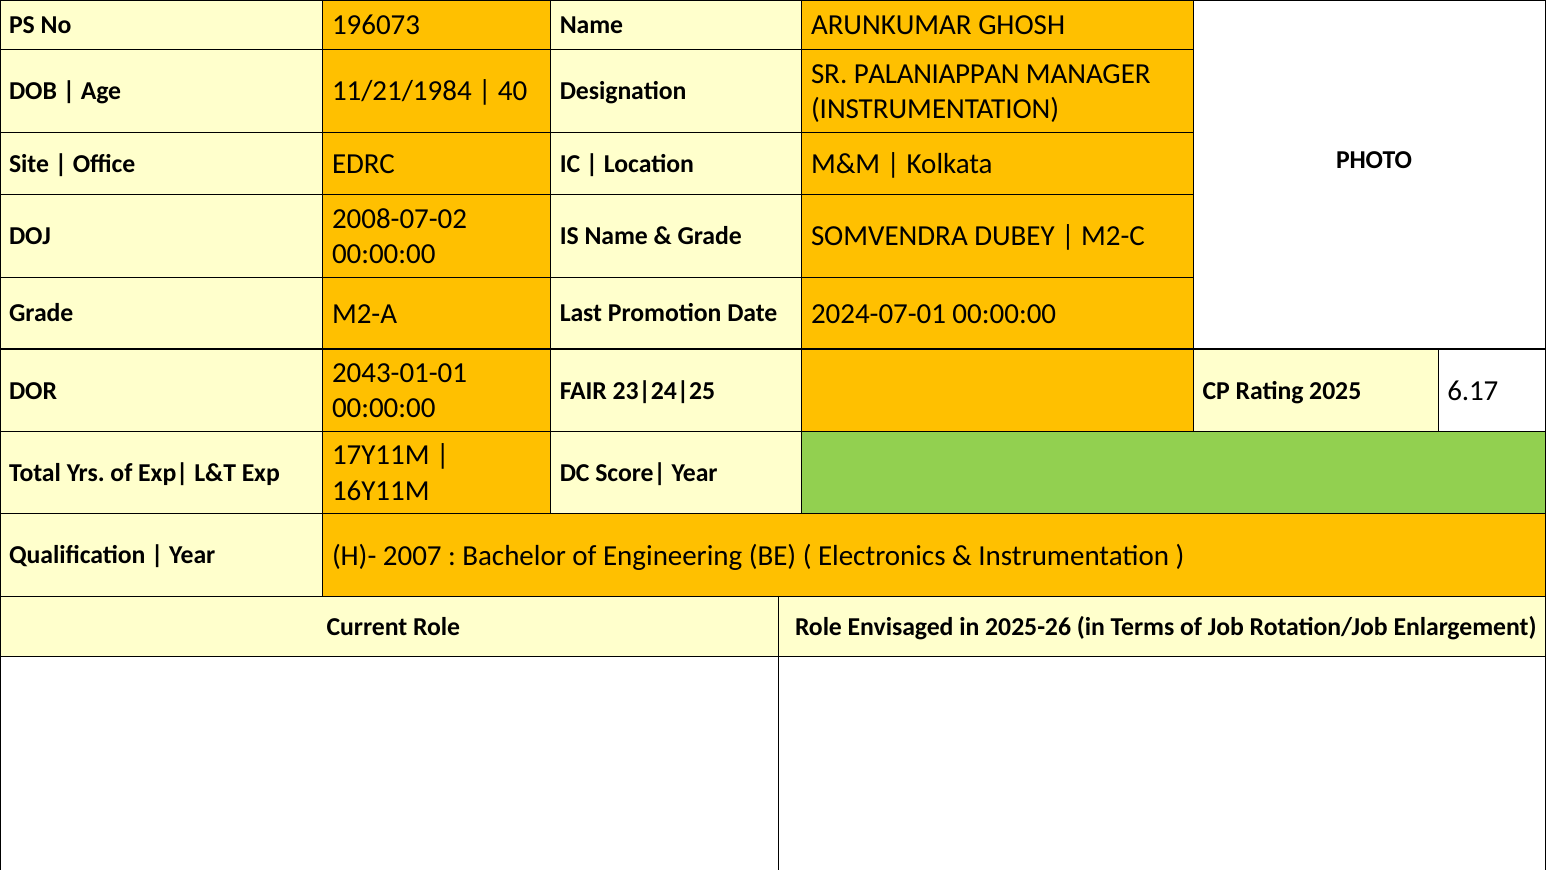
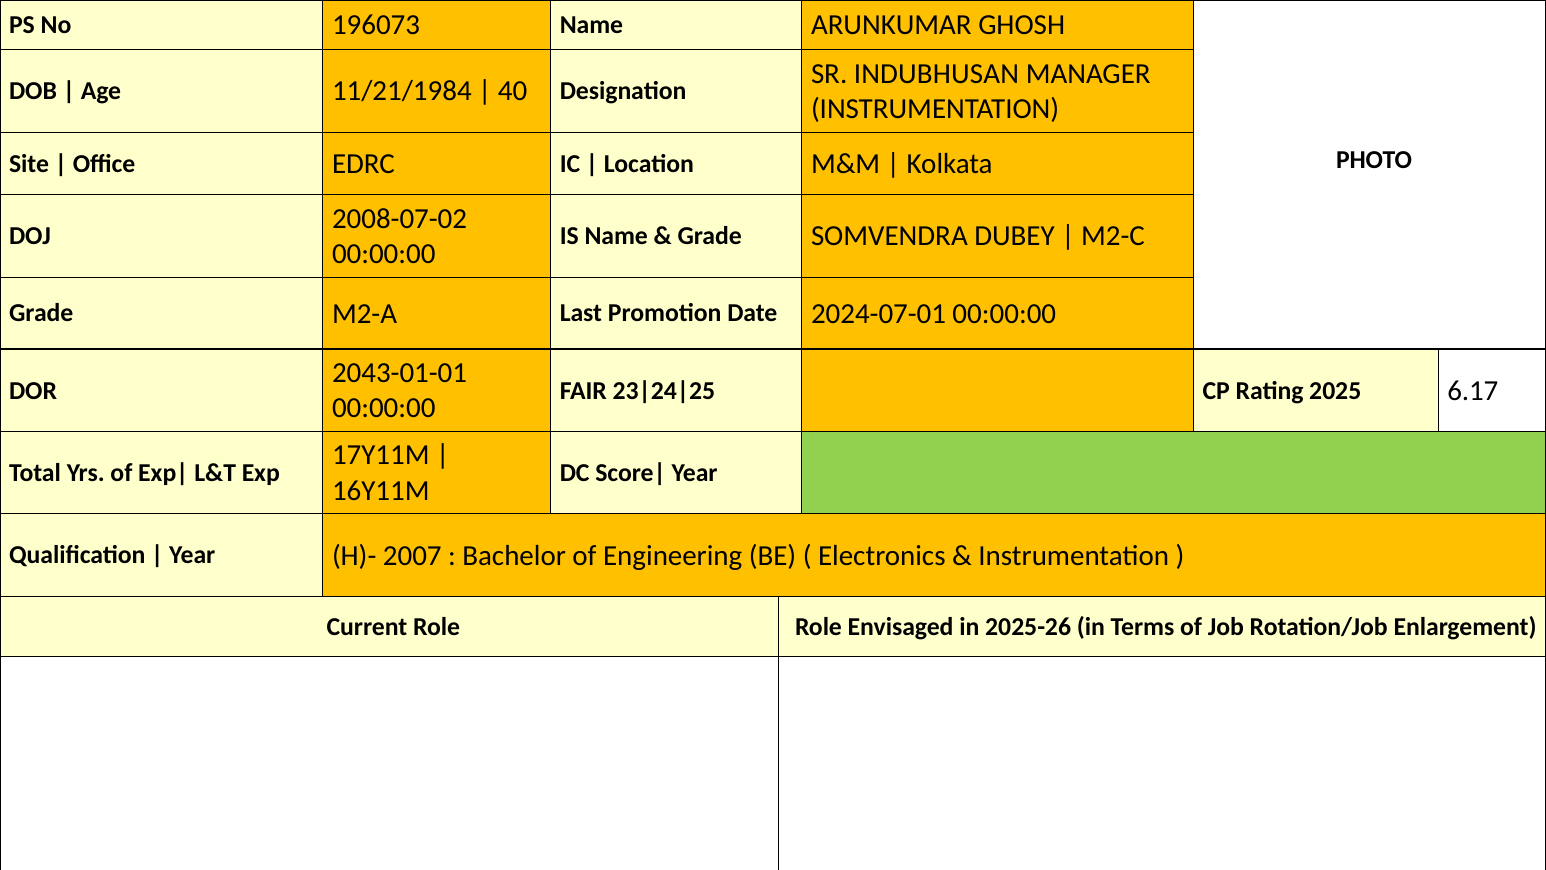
PALANIAPPAN: PALANIAPPAN -> INDUBHUSAN
